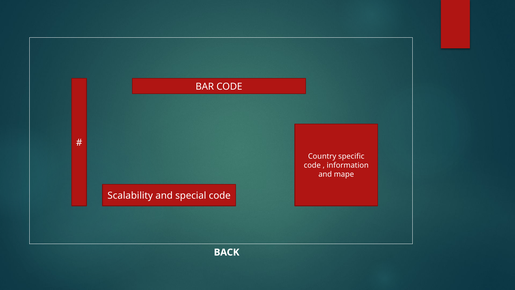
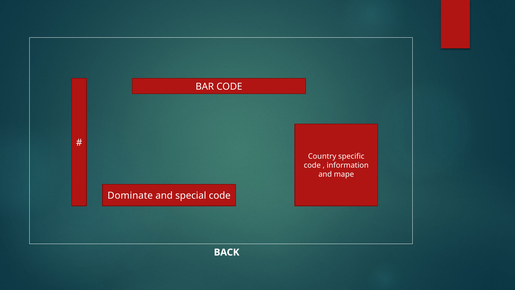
Scalability: Scalability -> Dominate
